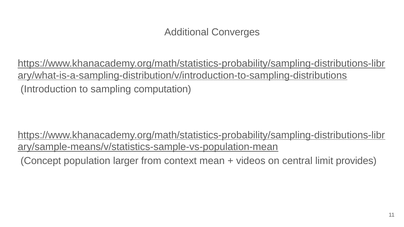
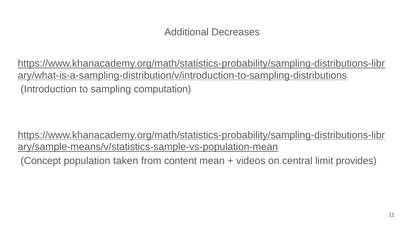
Converges: Converges -> Decreases
larger: larger -> taken
context: context -> content
